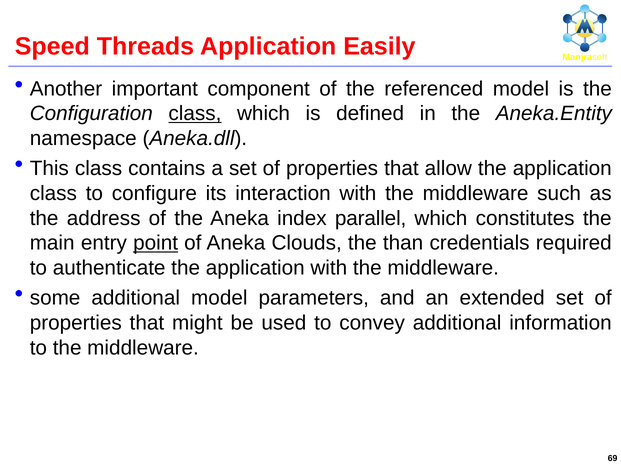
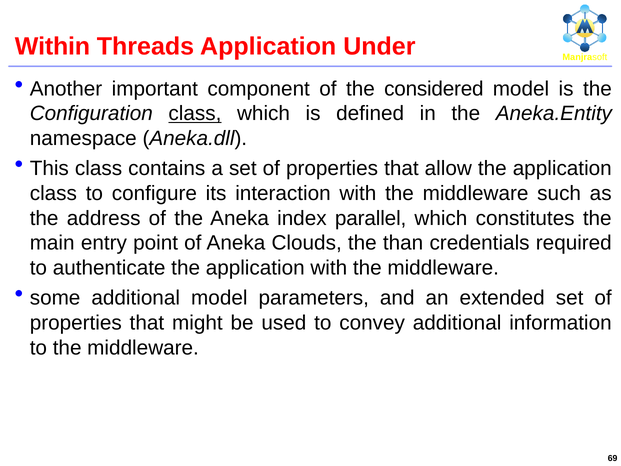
Speed: Speed -> Within
Easily: Easily -> Under
referenced: referenced -> considered
point underline: present -> none
